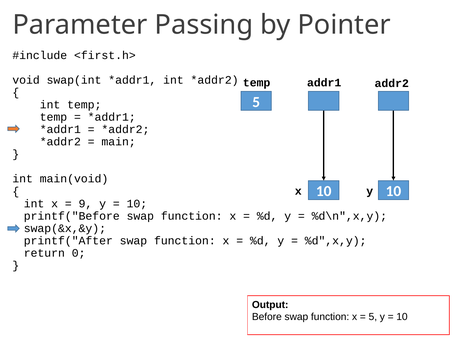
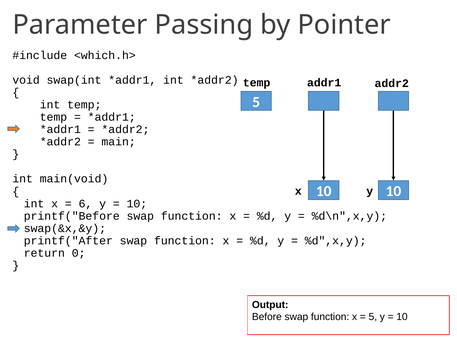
<first.h>: <first.h> -> <which.h>
9: 9 -> 6
